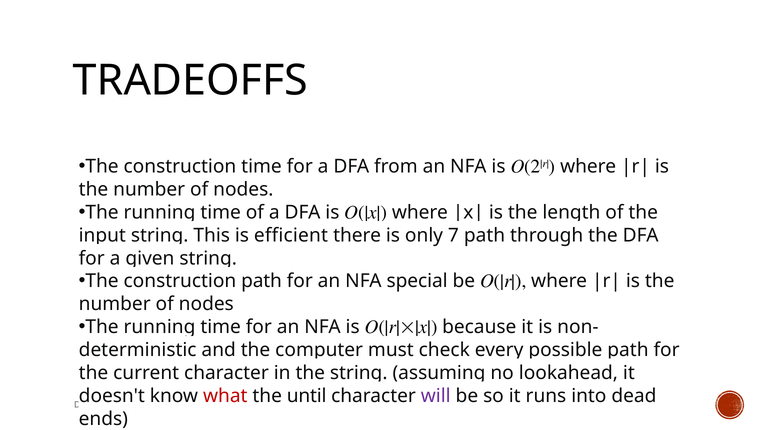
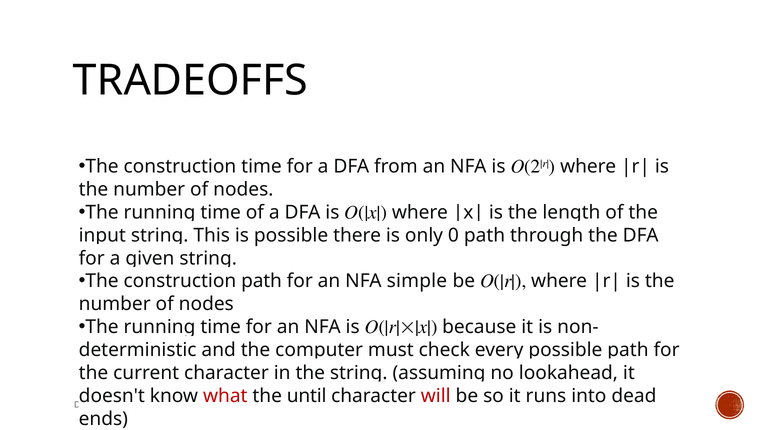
is efficient: efficient -> possible
7: 7 -> 0
special: special -> simple
will colour: purple -> red
